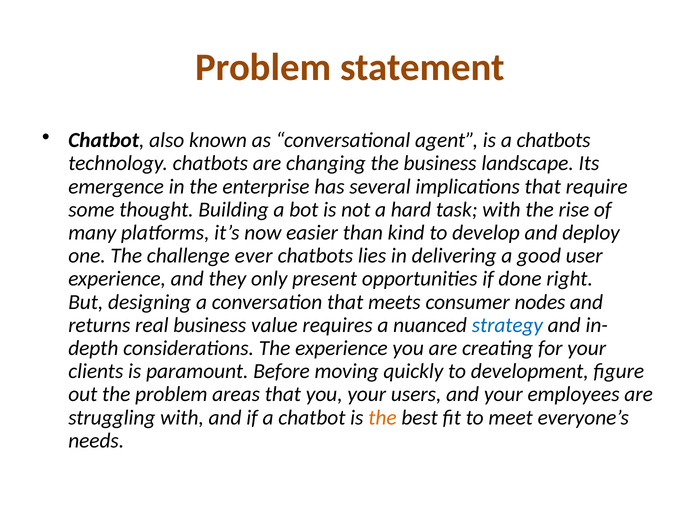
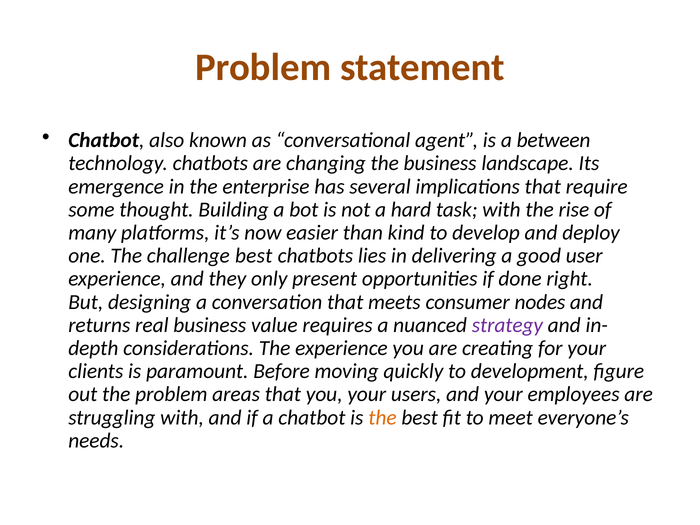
a chatbots: chatbots -> between
challenge ever: ever -> best
strategy colour: blue -> purple
